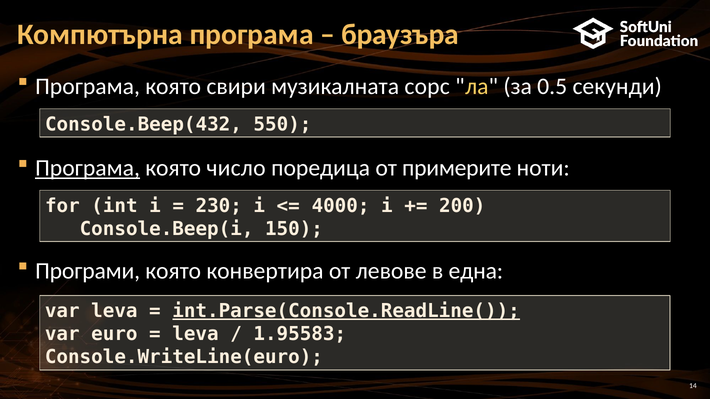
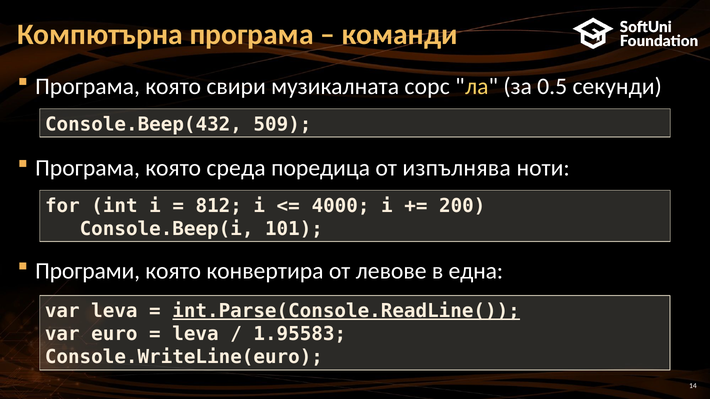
браузъра: браузъра -> команди
550: 550 -> 509
Програма at (88, 168) underline: present -> none
число: число -> среда
примерите: примерите -> изпълнява
230: 230 -> 812
150: 150 -> 101
